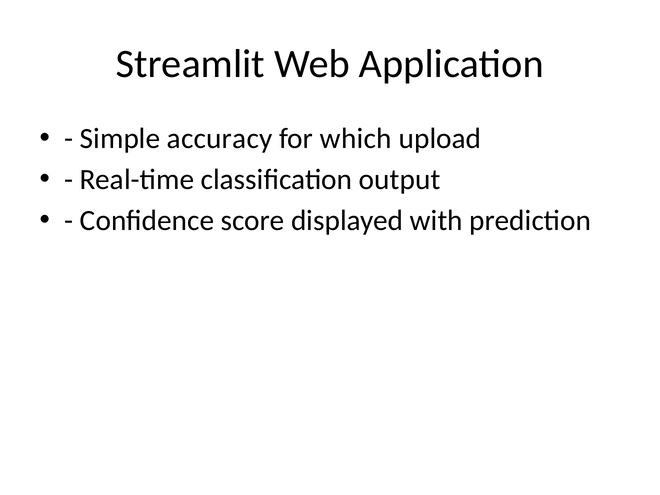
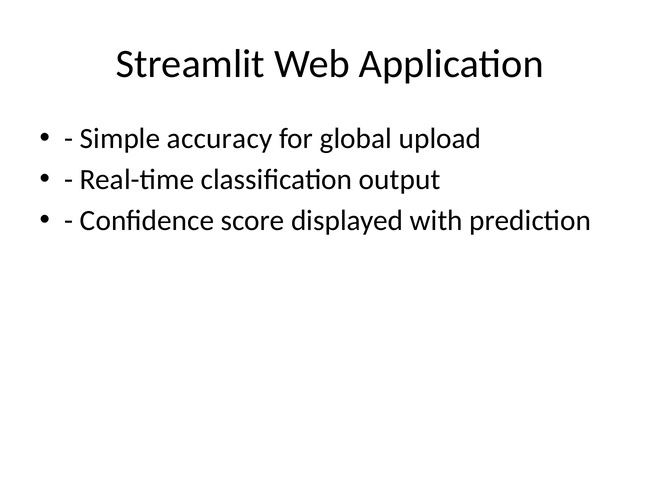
which: which -> global
